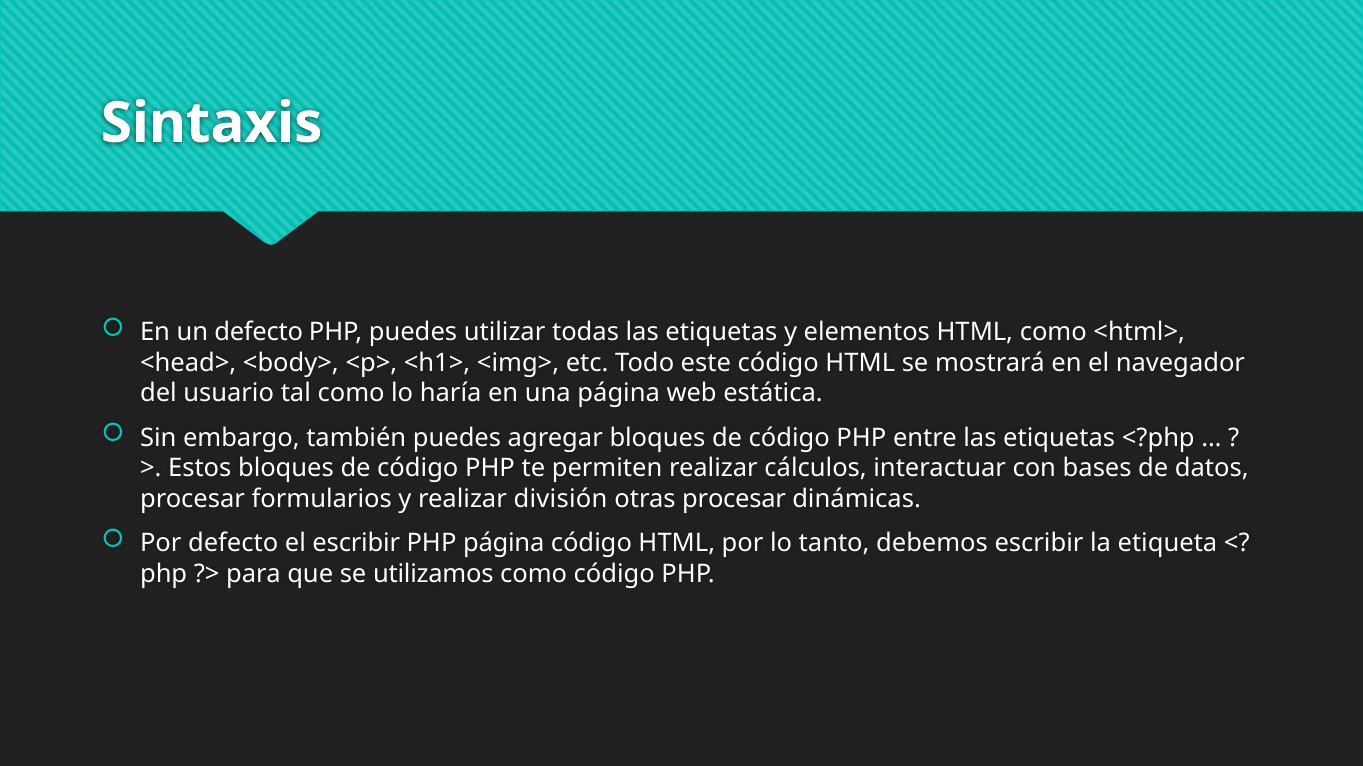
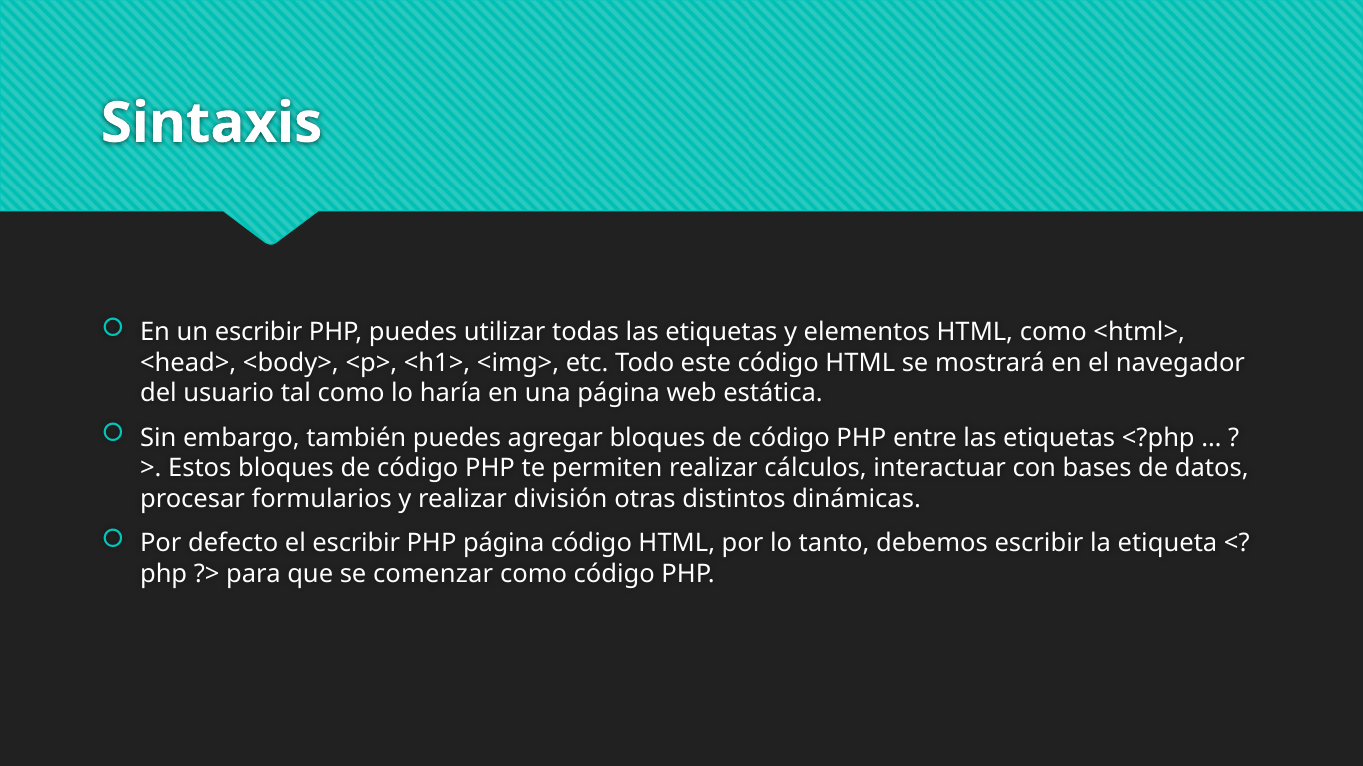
un defecto: defecto -> escribir
otras procesar: procesar -> distintos
utilizamos: utilizamos -> comenzar
